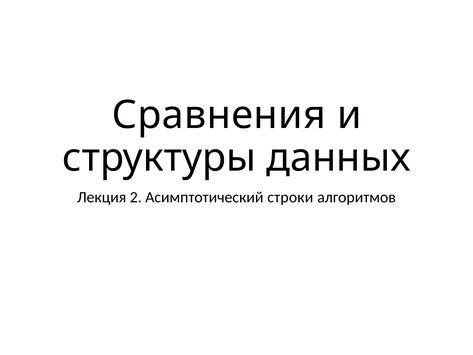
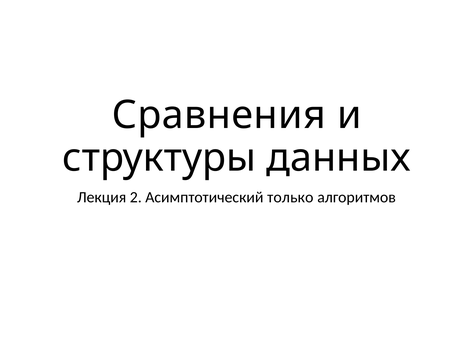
строки: строки -> только
